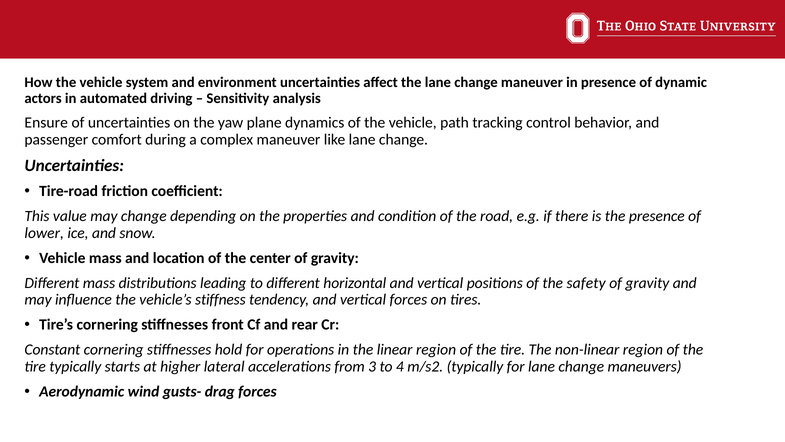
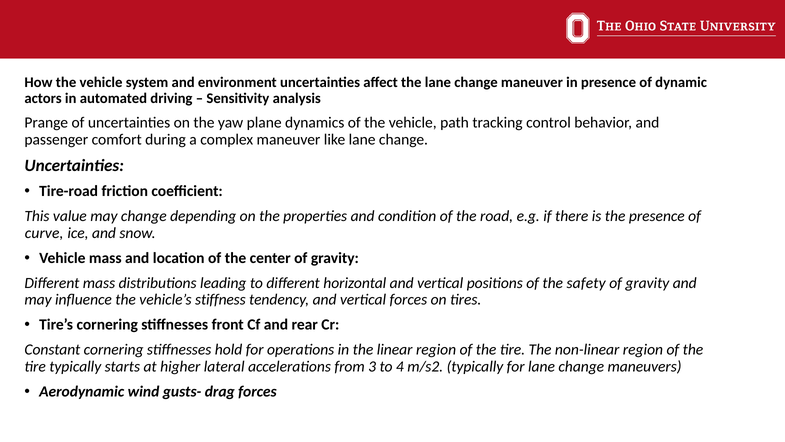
Ensure: Ensure -> Prange
lower: lower -> curve
